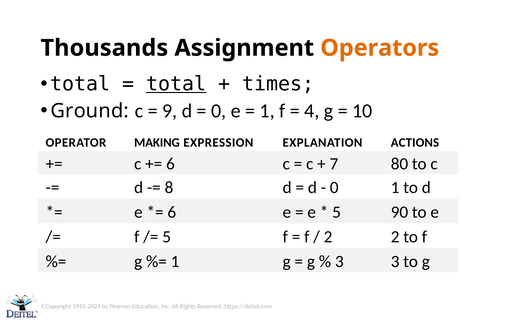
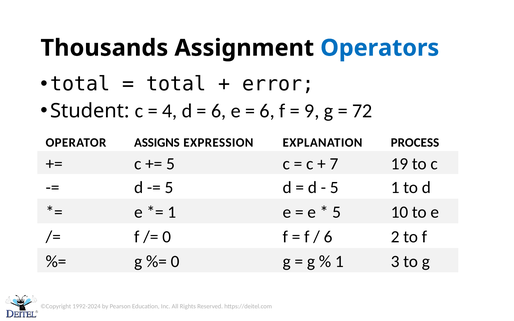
Operators colour: orange -> blue
total at (176, 84) underline: present -> none
times: times -> error
Ground: Ground -> Student
9: 9 -> 4
0 at (219, 111): 0 -> 6
1 at (267, 111): 1 -> 6
4: 4 -> 9
10: 10 -> 72
MAKING: MAKING -> ASSIGNS
ACTIONS: ACTIONS -> PROCESS
6 at (170, 164): 6 -> 5
80: 80 -> 19
8 at (169, 188): 8 -> 5
0 at (334, 188): 0 -> 5
6 at (172, 212): 6 -> 1
90: 90 -> 10
5 at (167, 237): 5 -> 0
2 at (328, 237): 2 -> 6
1 at (175, 262): 1 -> 0
3 at (339, 262): 3 -> 1
